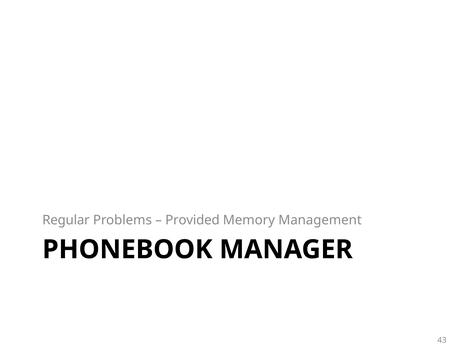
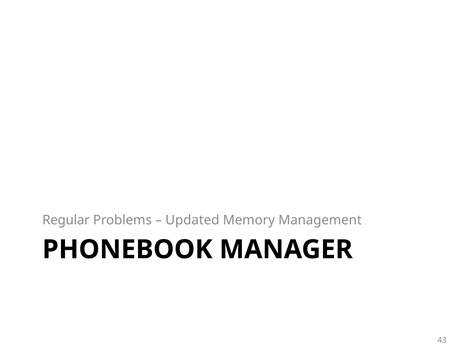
Provided: Provided -> Updated
